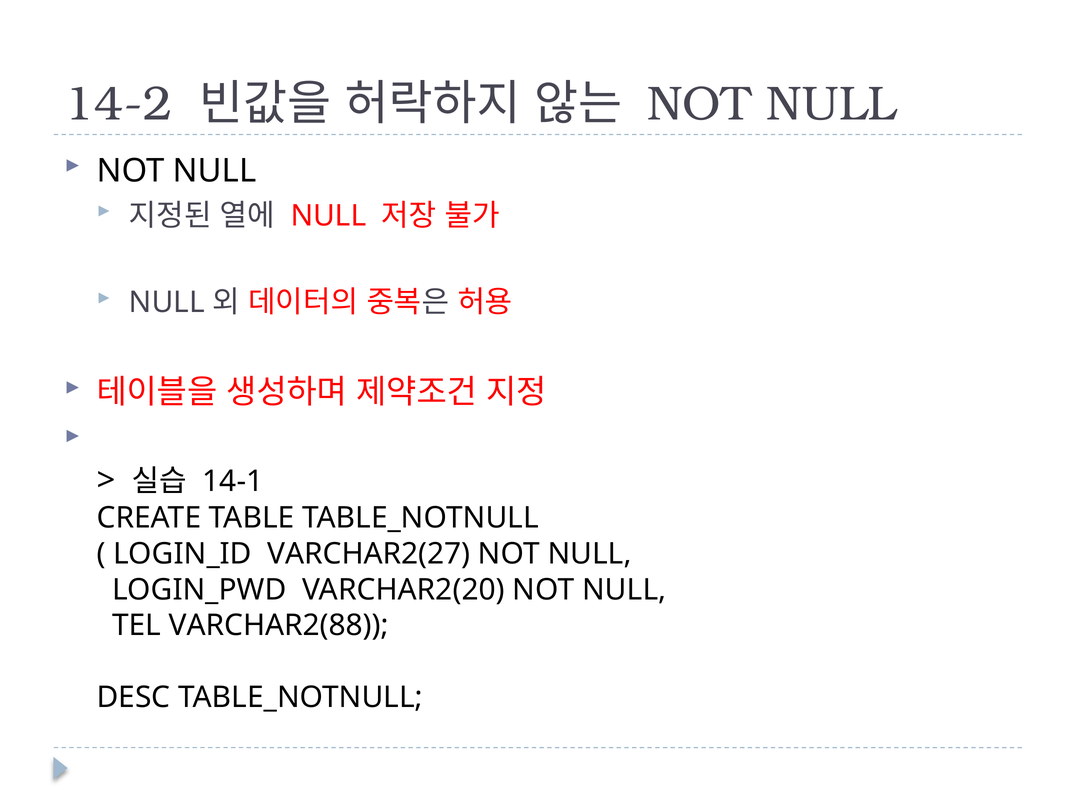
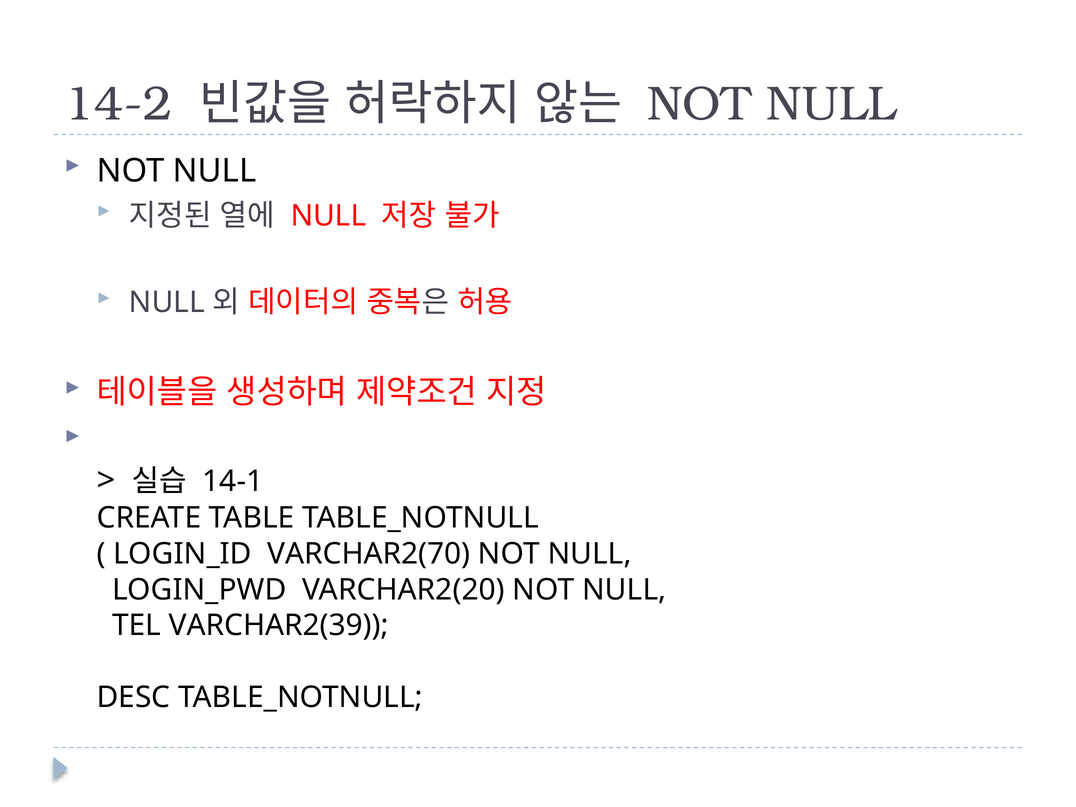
VARCHAR2(27: VARCHAR2(27 -> VARCHAR2(70
VARCHAR2(88: VARCHAR2(88 -> VARCHAR2(39
